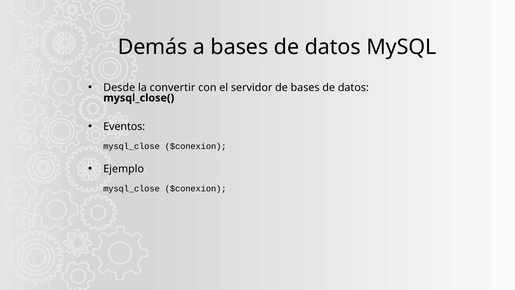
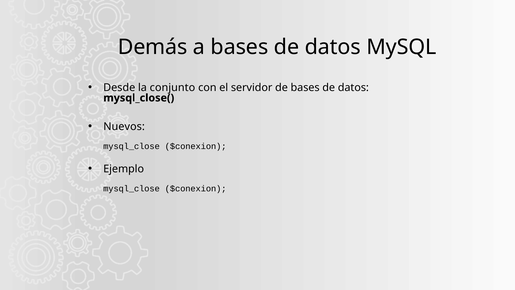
convertir: convertir -> conjunto
Eventos: Eventos -> Nuevos
